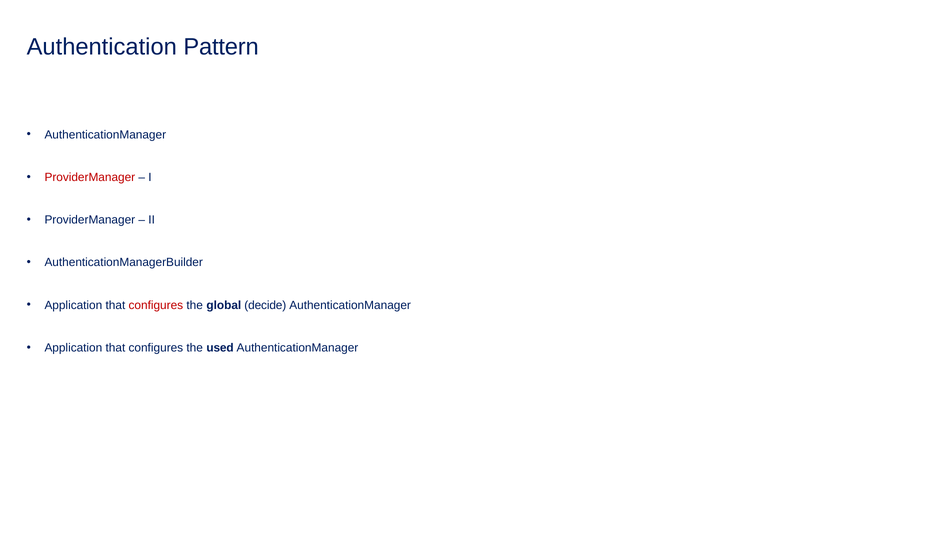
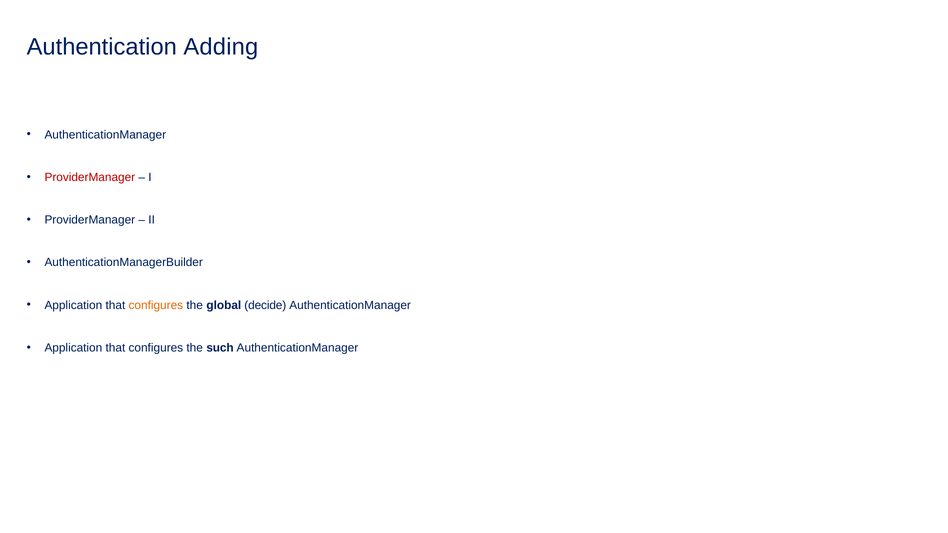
Pattern: Pattern -> Adding
configures at (156, 305) colour: red -> orange
used: used -> such
